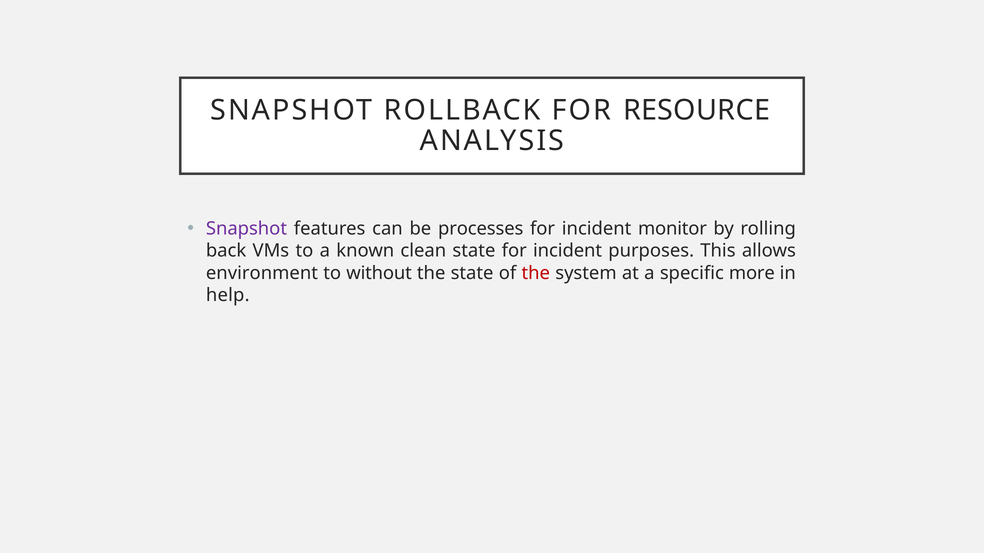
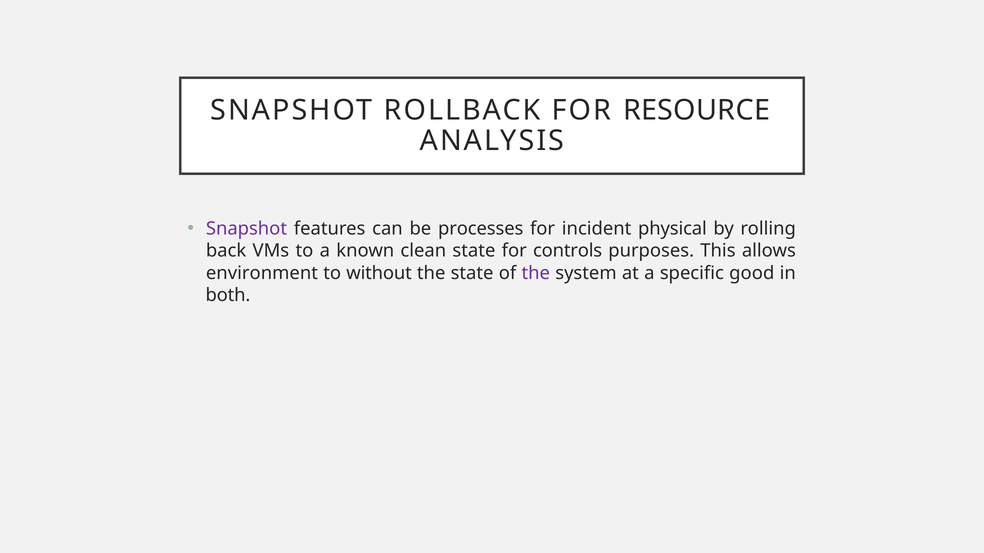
monitor: monitor -> physical
state for incident: incident -> controls
the at (536, 273) colour: red -> purple
more: more -> good
help: help -> both
